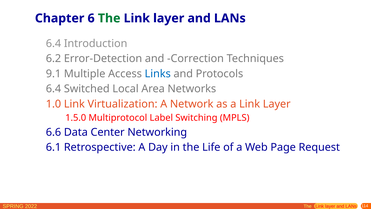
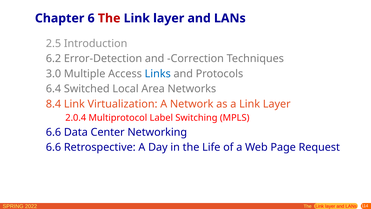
The at (109, 18) colour: green -> red
6.4 at (53, 43): 6.4 -> 2.5
9.1: 9.1 -> 3.0
1.0: 1.0 -> 8.4
1.5.0: 1.5.0 -> 2.0.4
6.1 at (53, 147): 6.1 -> 6.6
